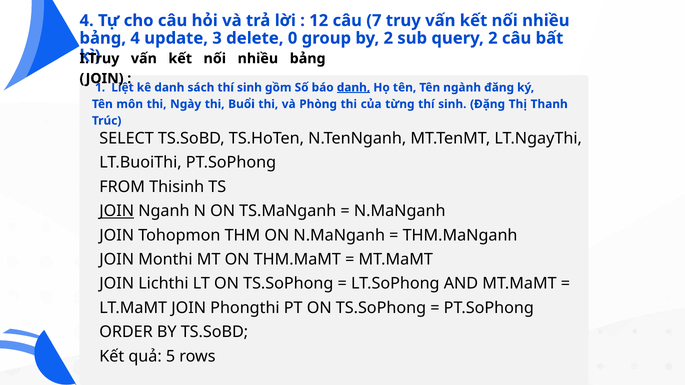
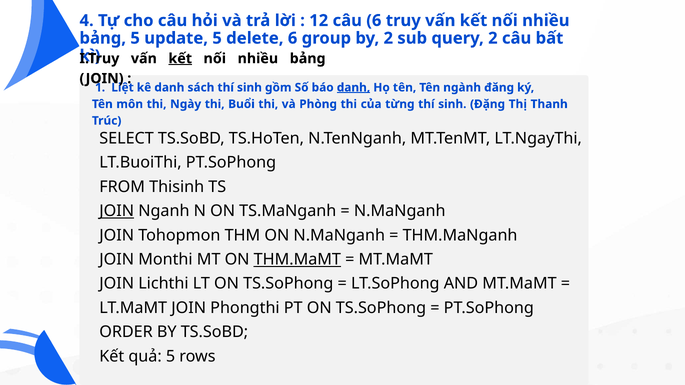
câu 7: 7 -> 6
bảng 4: 4 -> 5
update 3: 3 -> 5
delete 0: 0 -> 6
kết at (180, 59) underline: none -> present
THM.MaMT underline: none -> present
